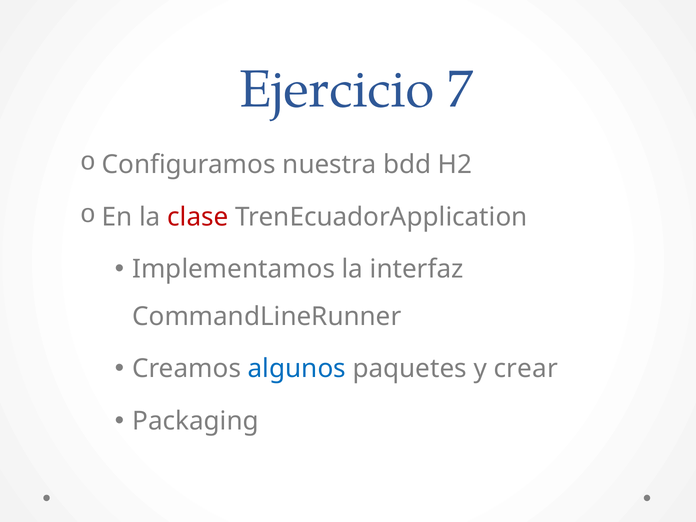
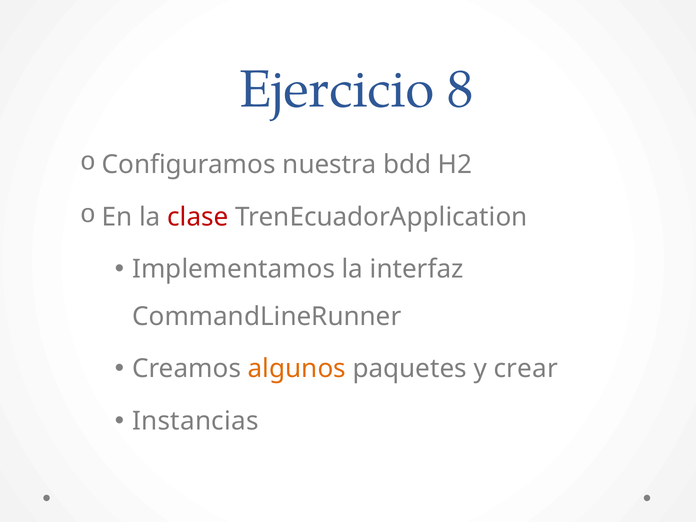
7: 7 -> 8
algunos colour: blue -> orange
Packaging: Packaging -> Instancias
